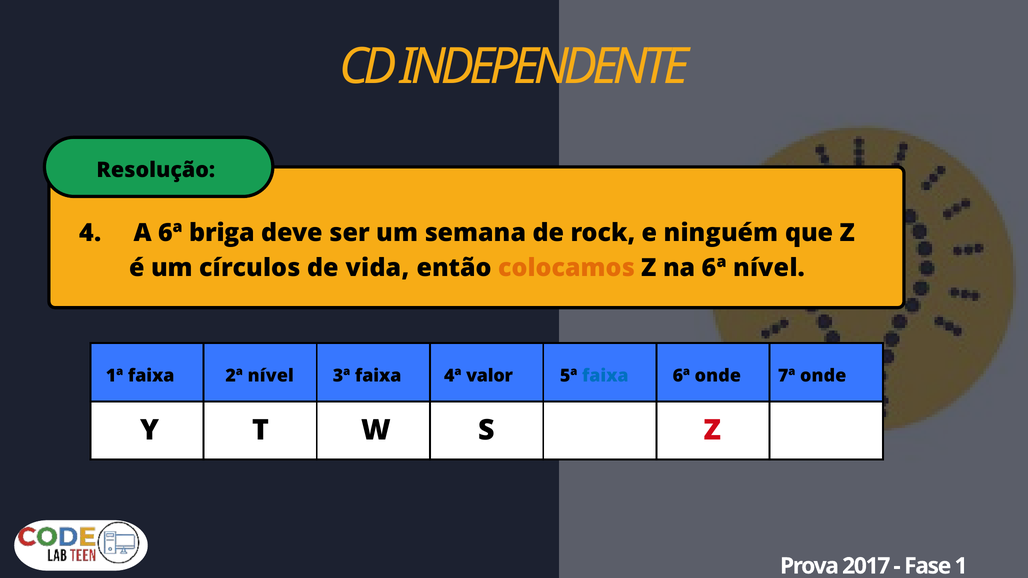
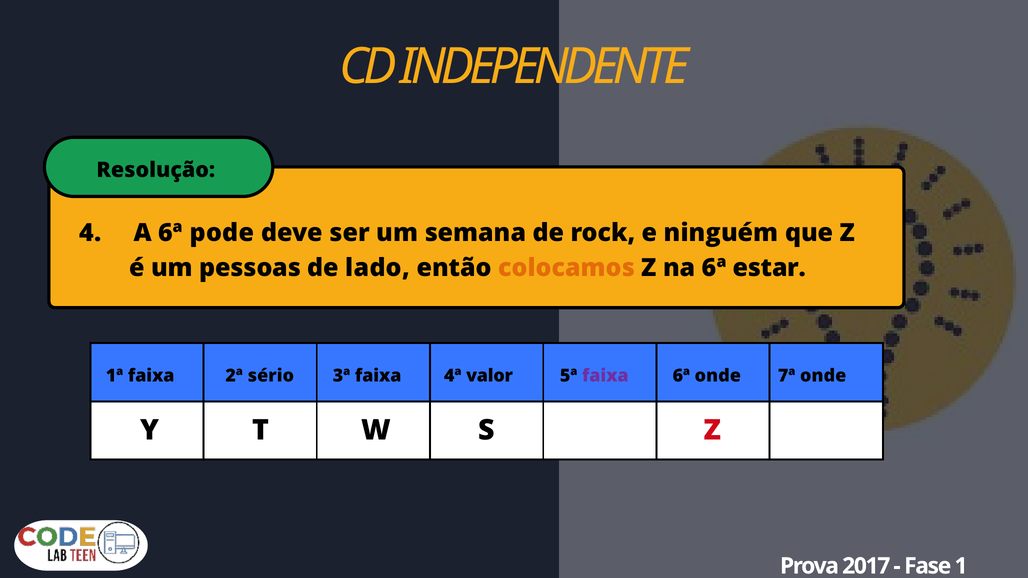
briga: briga -> pode
círculos: círculos -> pessoas
vida: vida -> lado
6ª nível: nível -> estar
2ª nível: nível -> sério
faixa at (605, 376) colour: blue -> purple
